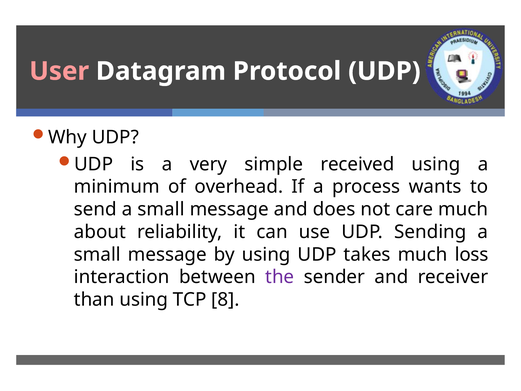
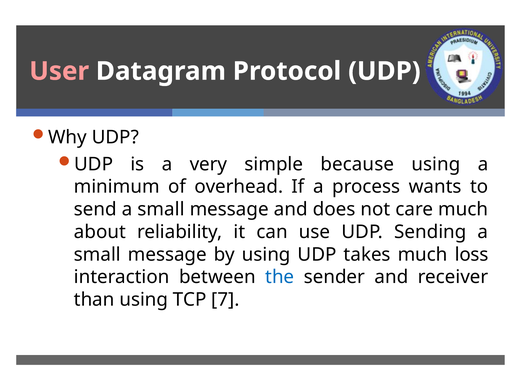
received: received -> because
the colour: purple -> blue
8: 8 -> 7
